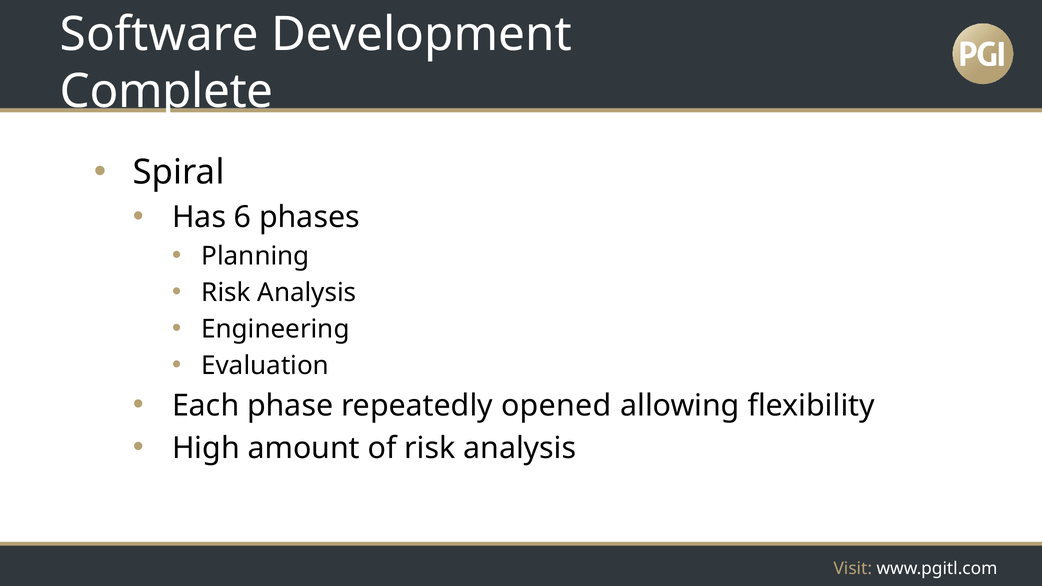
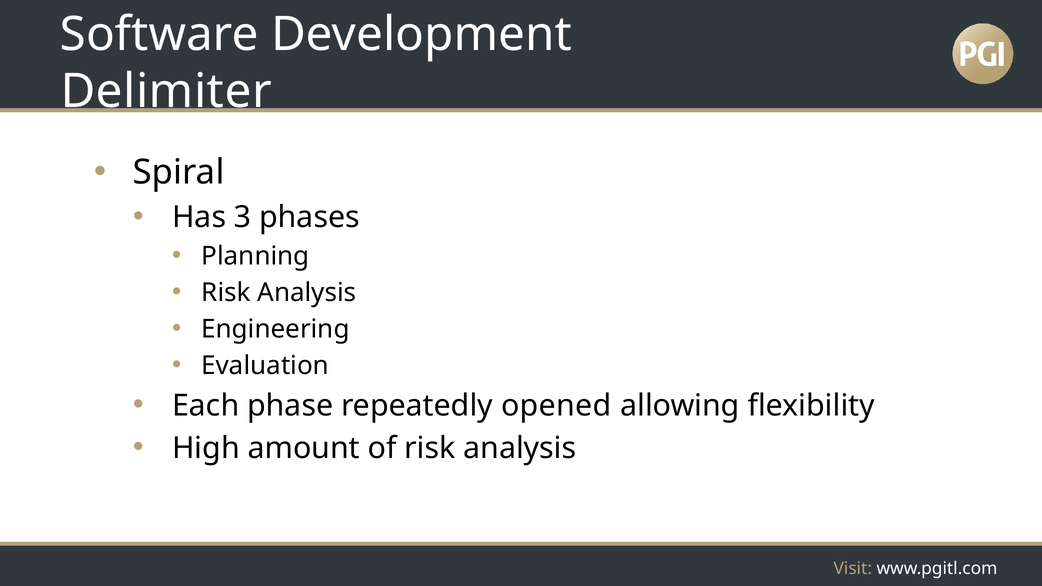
Complete: Complete -> Delimiter
6: 6 -> 3
